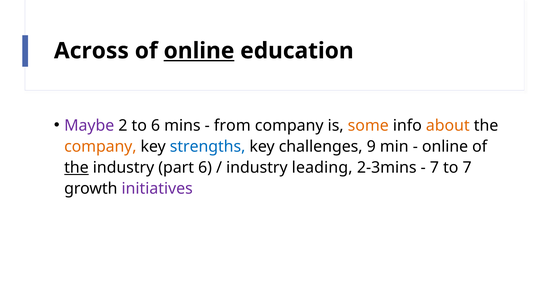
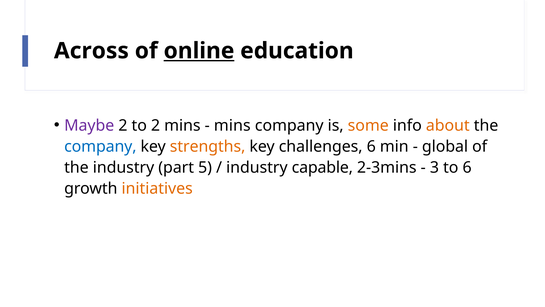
to 6: 6 -> 2
from at (232, 125): from -> mins
company at (100, 146) colour: orange -> blue
strengths colour: blue -> orange
challenges 9: 9 -> 6
online at (445, 146): online -> global
the at (76, 167) underline: present -> none
part 6: 6 -> 5
leading: leading -> capable
7 at (434, 167): 7 -> 3
to 7: 7 -> 6
initiatives colour: purple -> orange
